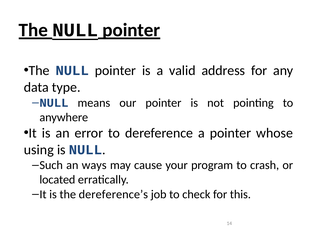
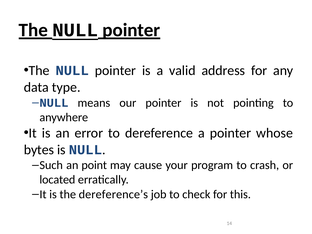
using: using -> bytes
ways: ways -> point
